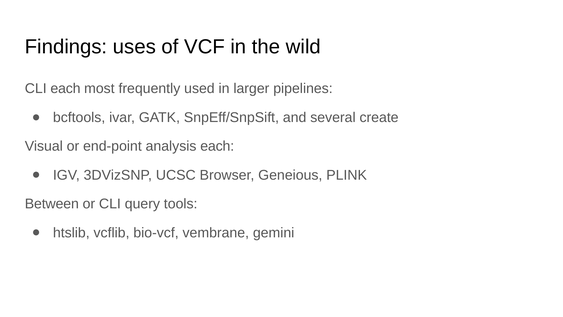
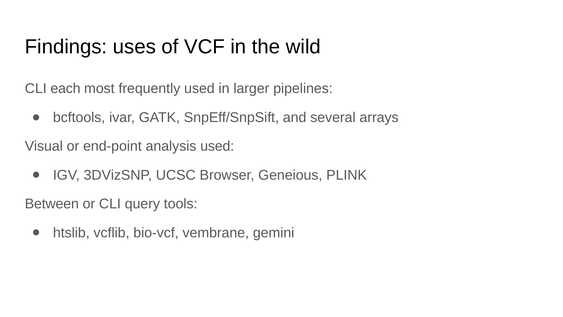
create: create -> arrays
analysis each: each -> used
